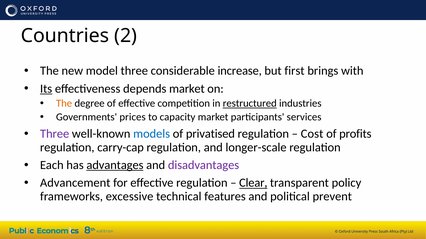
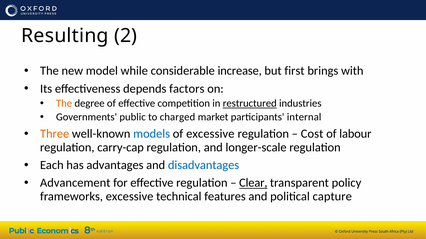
Countries: Countries -> Resulting
model three: three -> while
Its underline: present -> none
depends market: market -> factors
prices: prices -> public
capacity: capacity -> charged
services: services -> internal
Three at (55, 134) colour: purple -> orange
of privatised: privatised -> excessive
profits: profits -> labour
advantages underline: present -> none
disadvantages colour: purple -> blue
prevent: prevent -> capture
